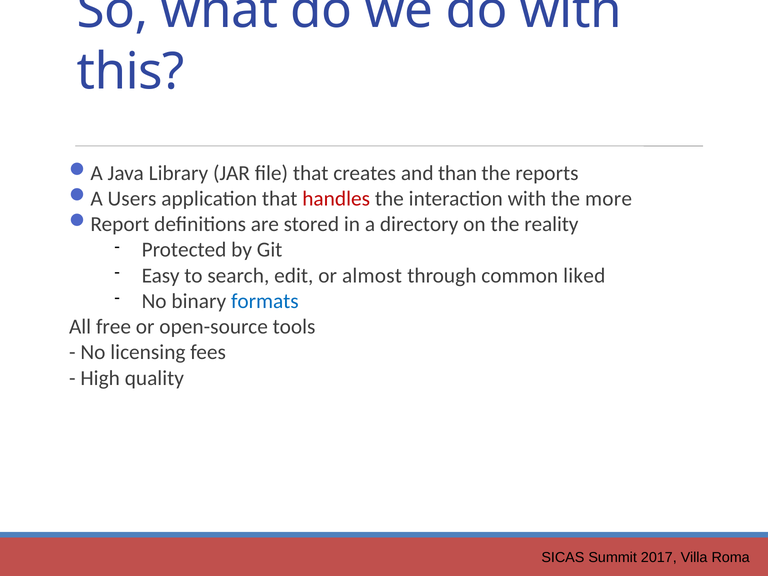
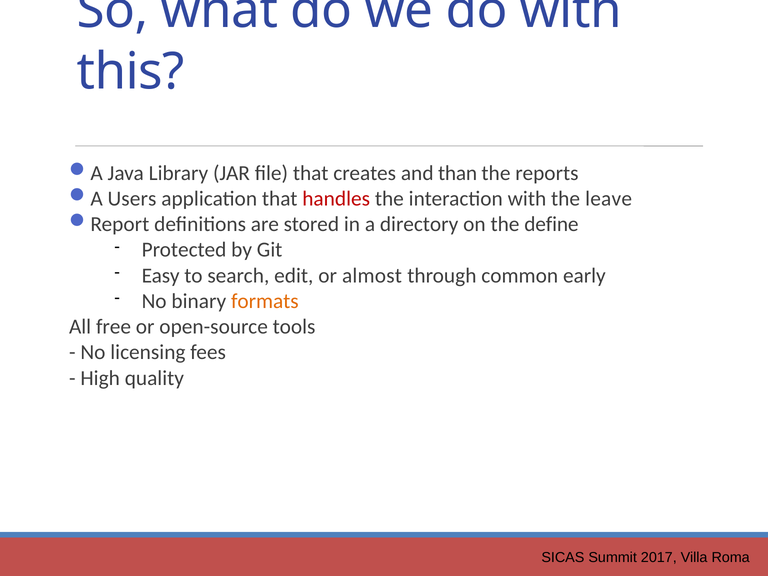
more: more -> leave
reality: reality -> define
liked: liked -> early
formats colour: blue -> orange
